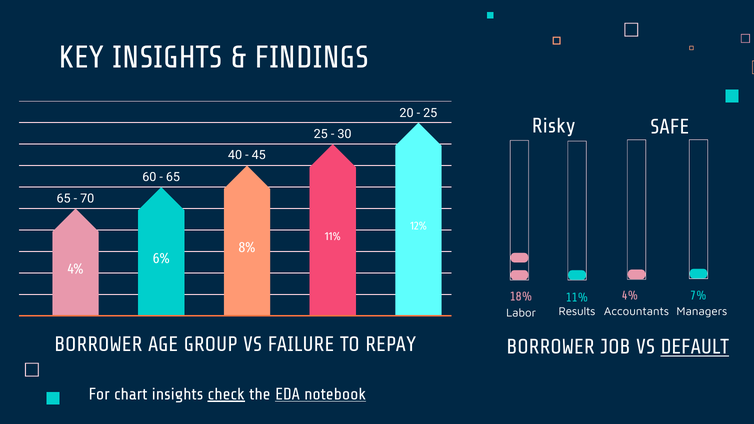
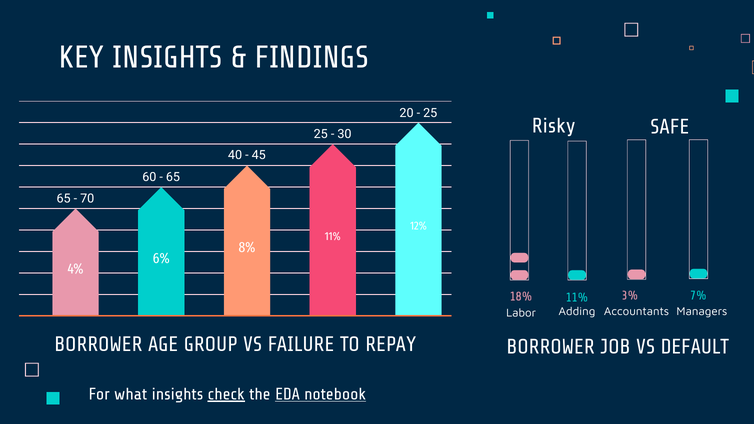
11% 4%: 4% -> 3%
Results: Results -> Adding
DEFAULT underline: present -> none
chart: chart -> what
